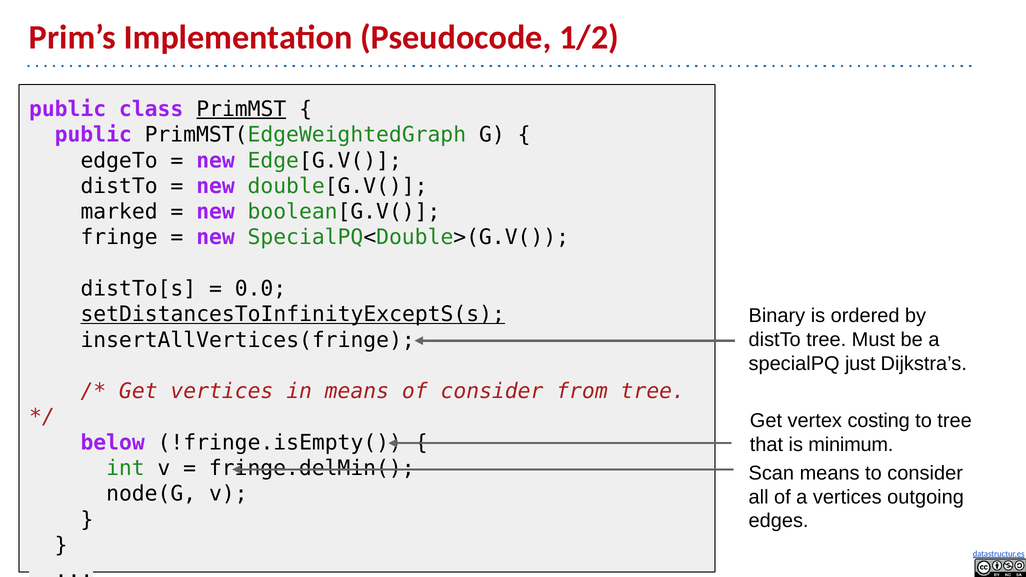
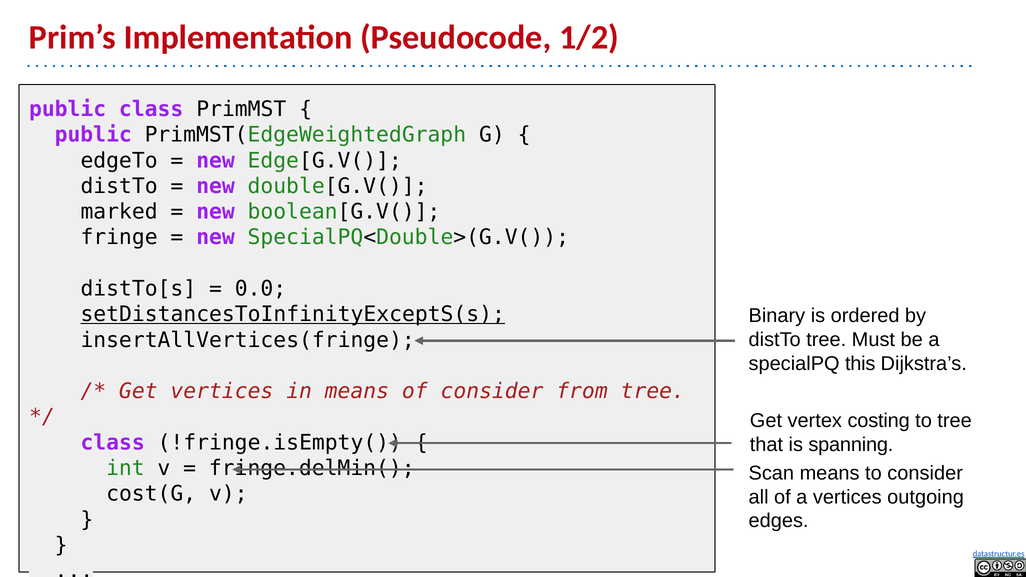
PrimMST underline: present -> none
just: just -> this
below at (113, 443): below -> class
minimum: minimum -> spanning
node(G: node(G -> cost(G
